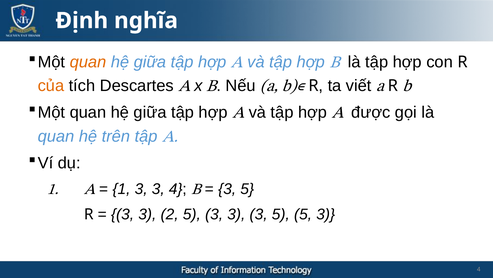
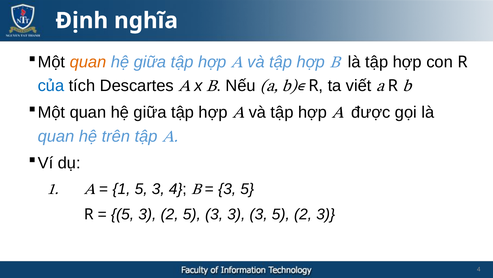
của colour: orange -> blue
1 3: 3 -> 5
3 at (123, 214): 3 -> 5
5 5: 5 -> 2
